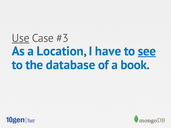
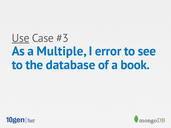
Location: Location -> Multiple
have: have -> error
see underline: present -> none
